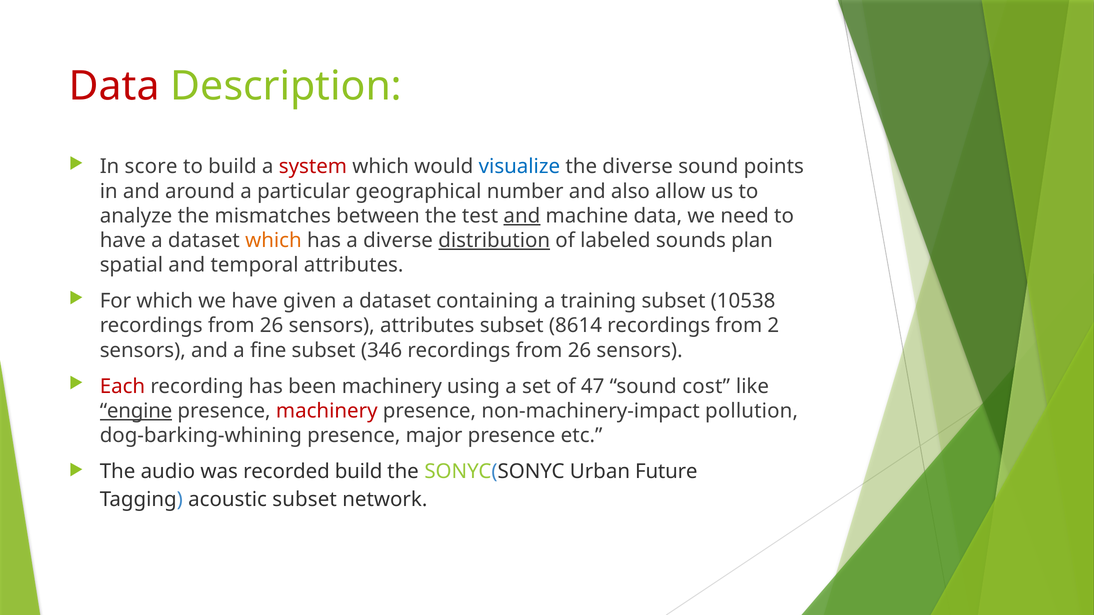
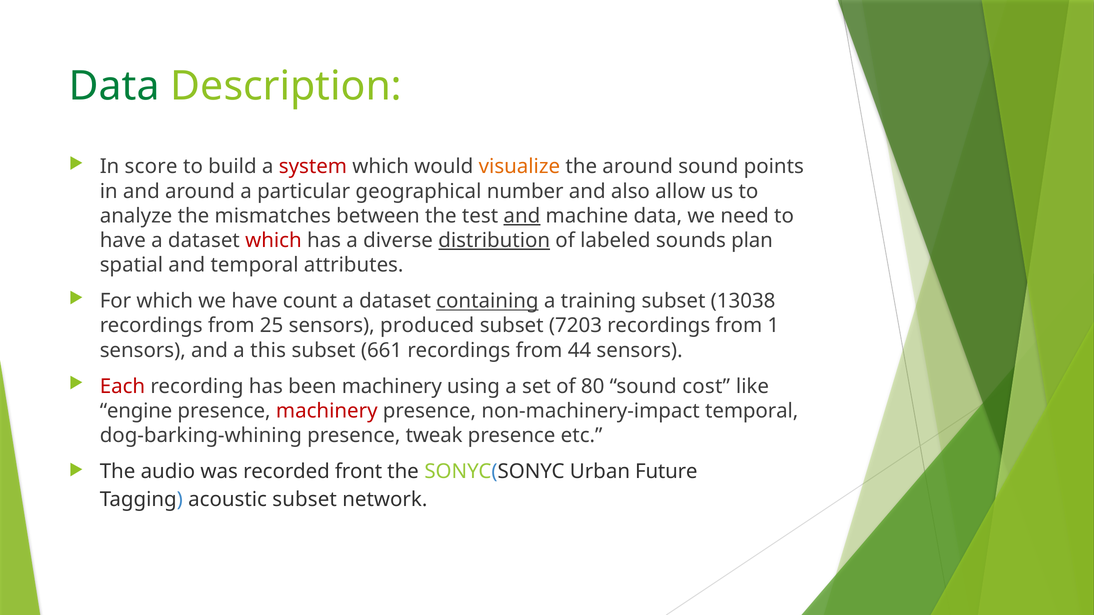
Data at (114, 86) colour: red -> green
visualize colour: blue -> orange
the diverse: diverse -> around
which at (273, 241) colour: orange -> red
given: given -> count
containing underline: none -> present
10538: 10538 -> 13038
26 at (272, 326): 26 -> 25
sensors attributes: attributes -> produced
8614: 8614 -> 7203
2: 2 -> 1
fine: fine -> this
346: 346 -> 661
26 at (579, 351): 26 -> 44
47: 47 -> 80
engine underline: present -> none
non-machinery-impact pollution: pollution -> temporal
major: major -> tweak
recorded build: build -> front
